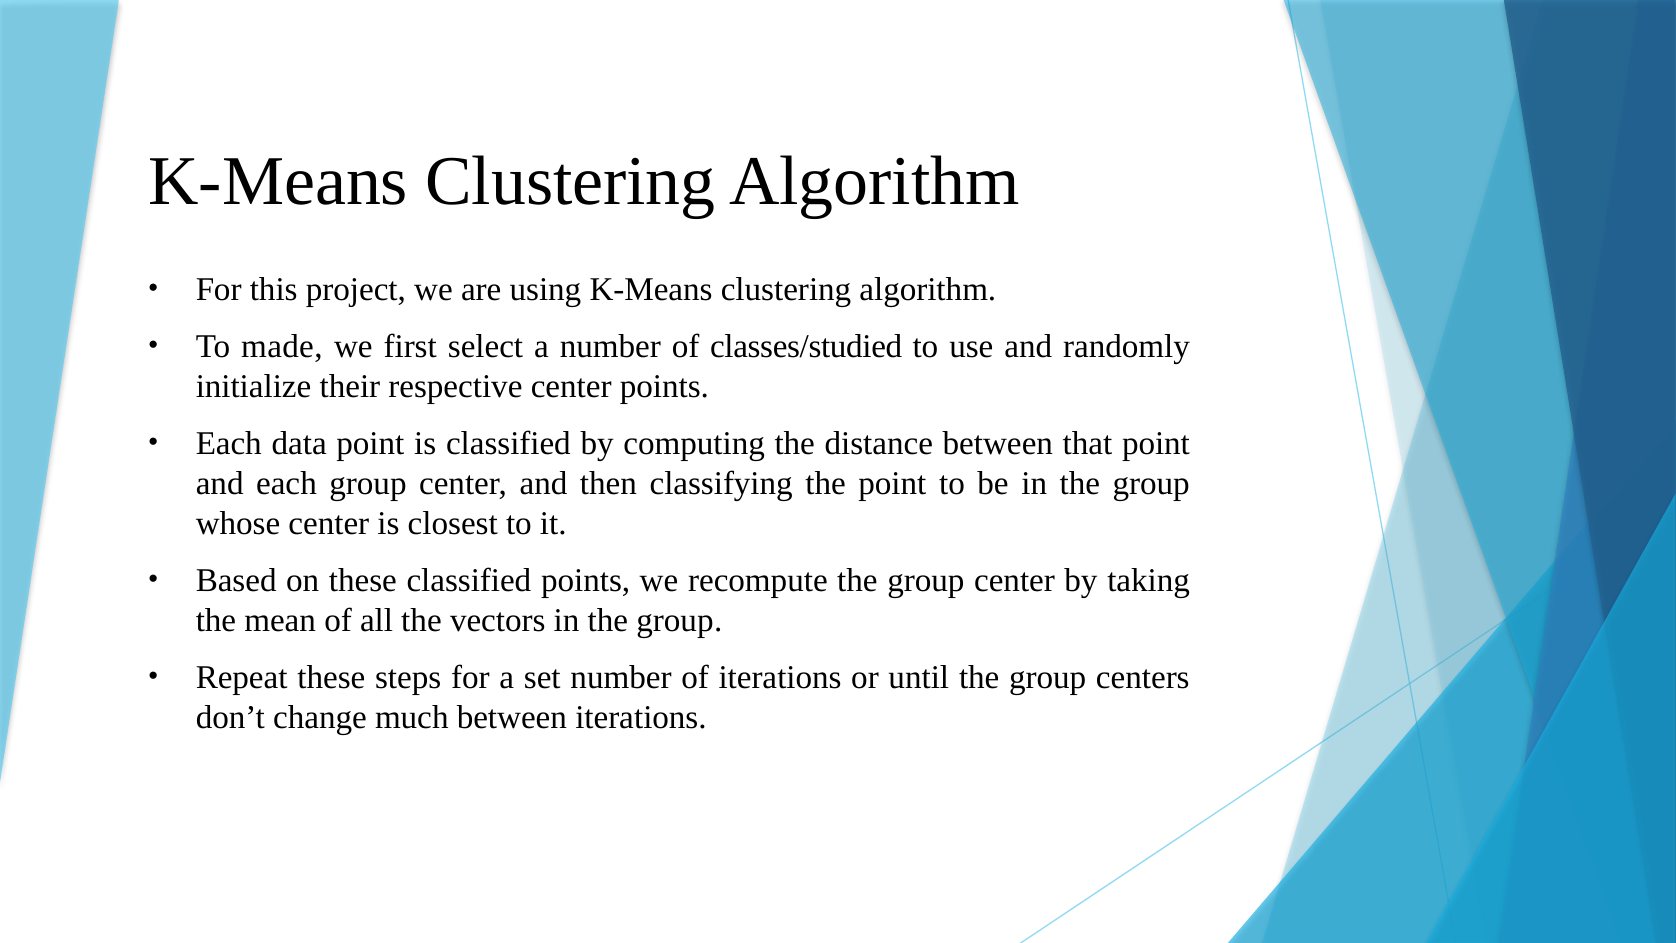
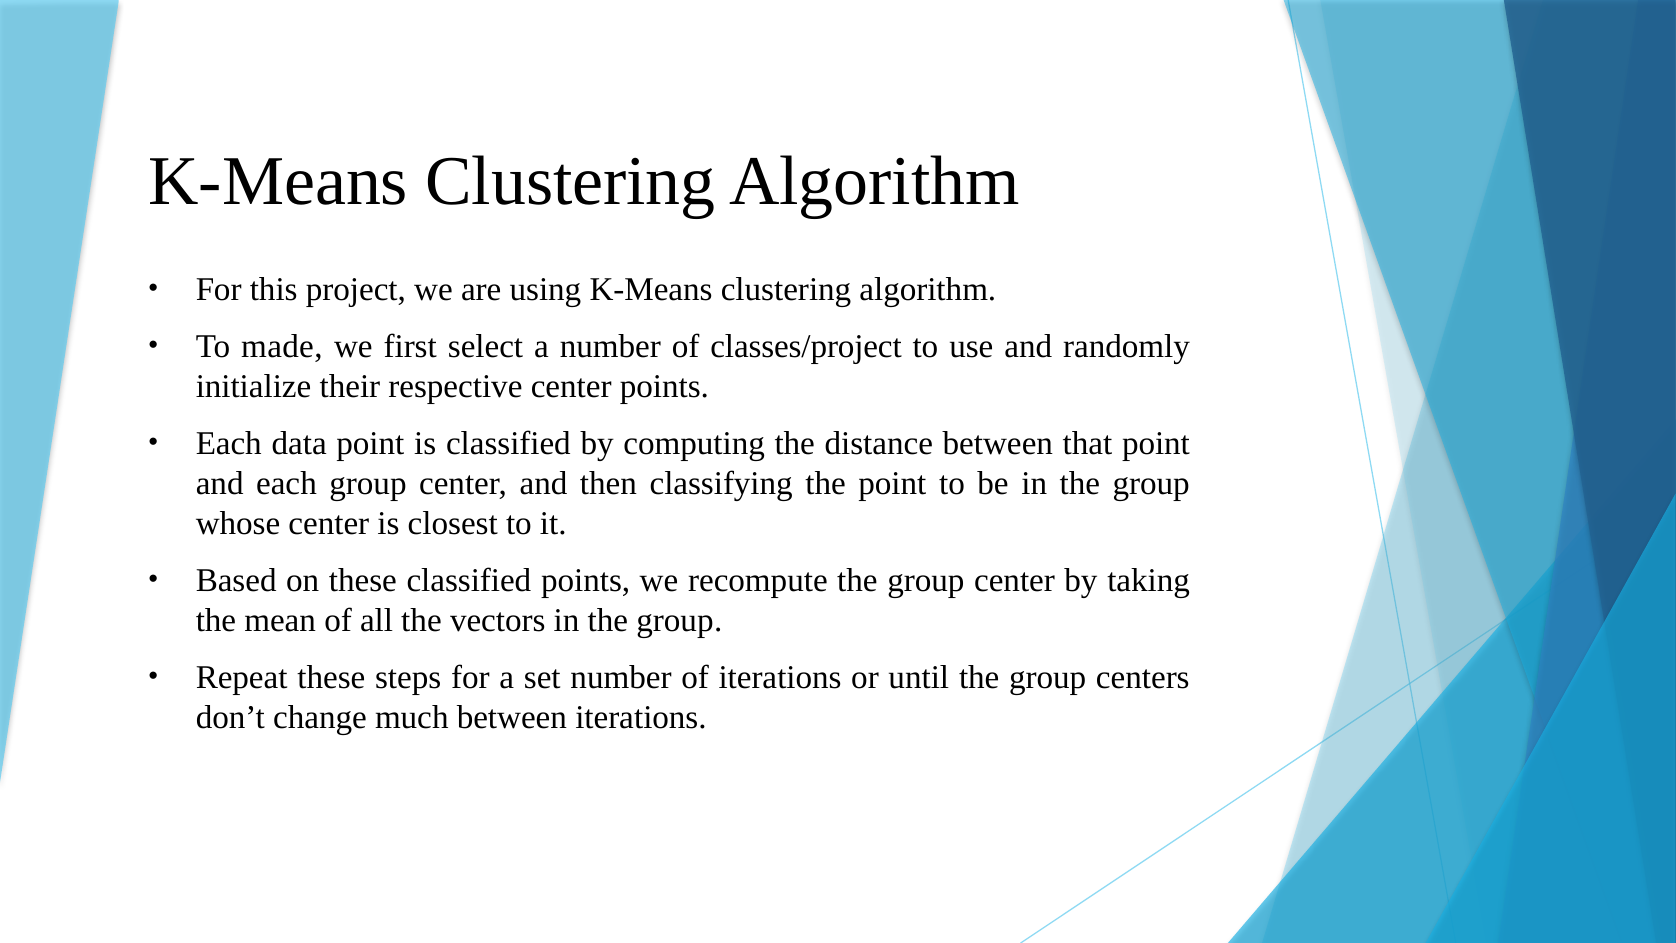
classes/studied: classes/studied -> classes/project
